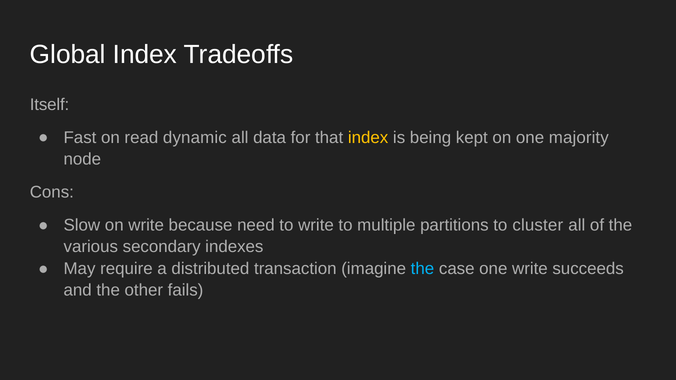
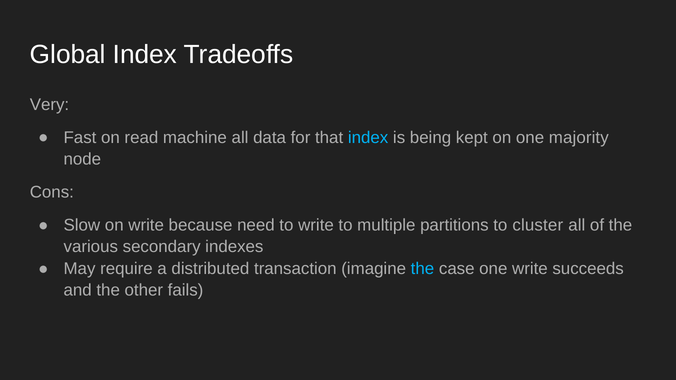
Itself: Itself -> Very
dynamic: dynamic -> machine
index at (368, 138) colour: yellow -> light blue
